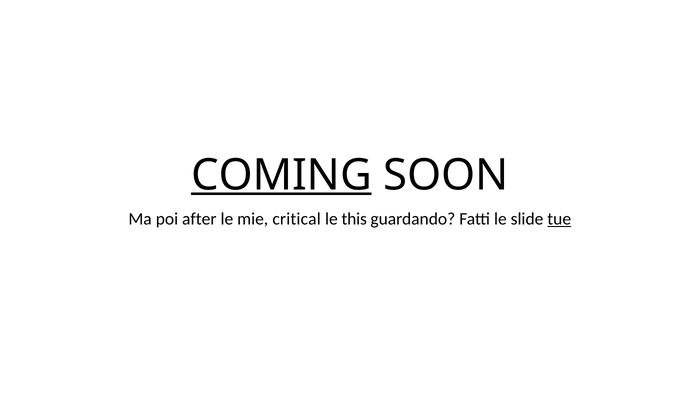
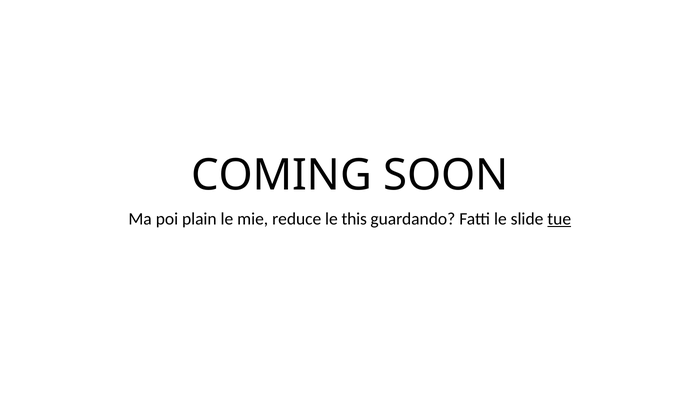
COMING underline: present -> none
after: after -> plain
critical: critical -> reduce
